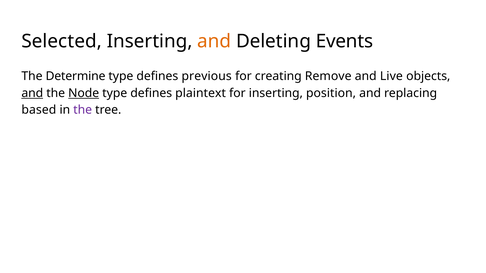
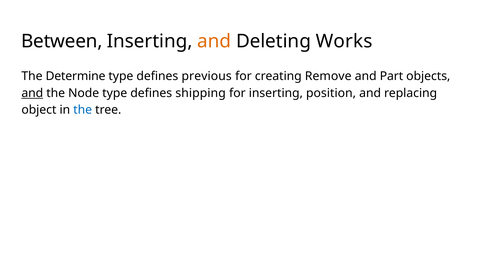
Selected: Selected -> Between
Events: Events -> Works
Live: Live -> Part
Node underline: present -> none
plaintext: plaintext -> shipping
based: based -> object
the at (83, 110) colour: purple -> blue
